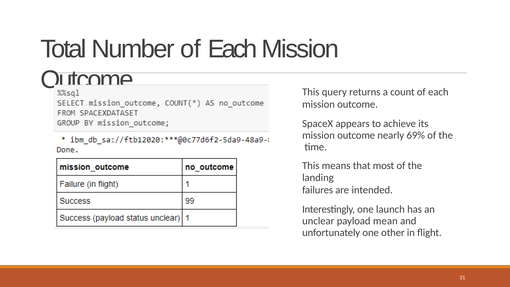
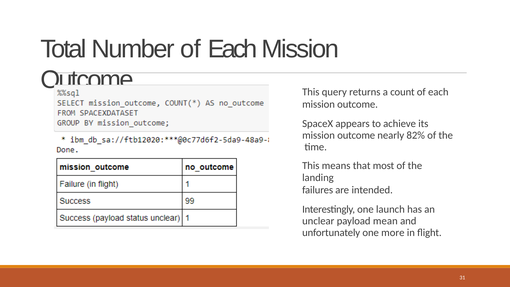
69%: 69% -> 82%
other: other -> more
